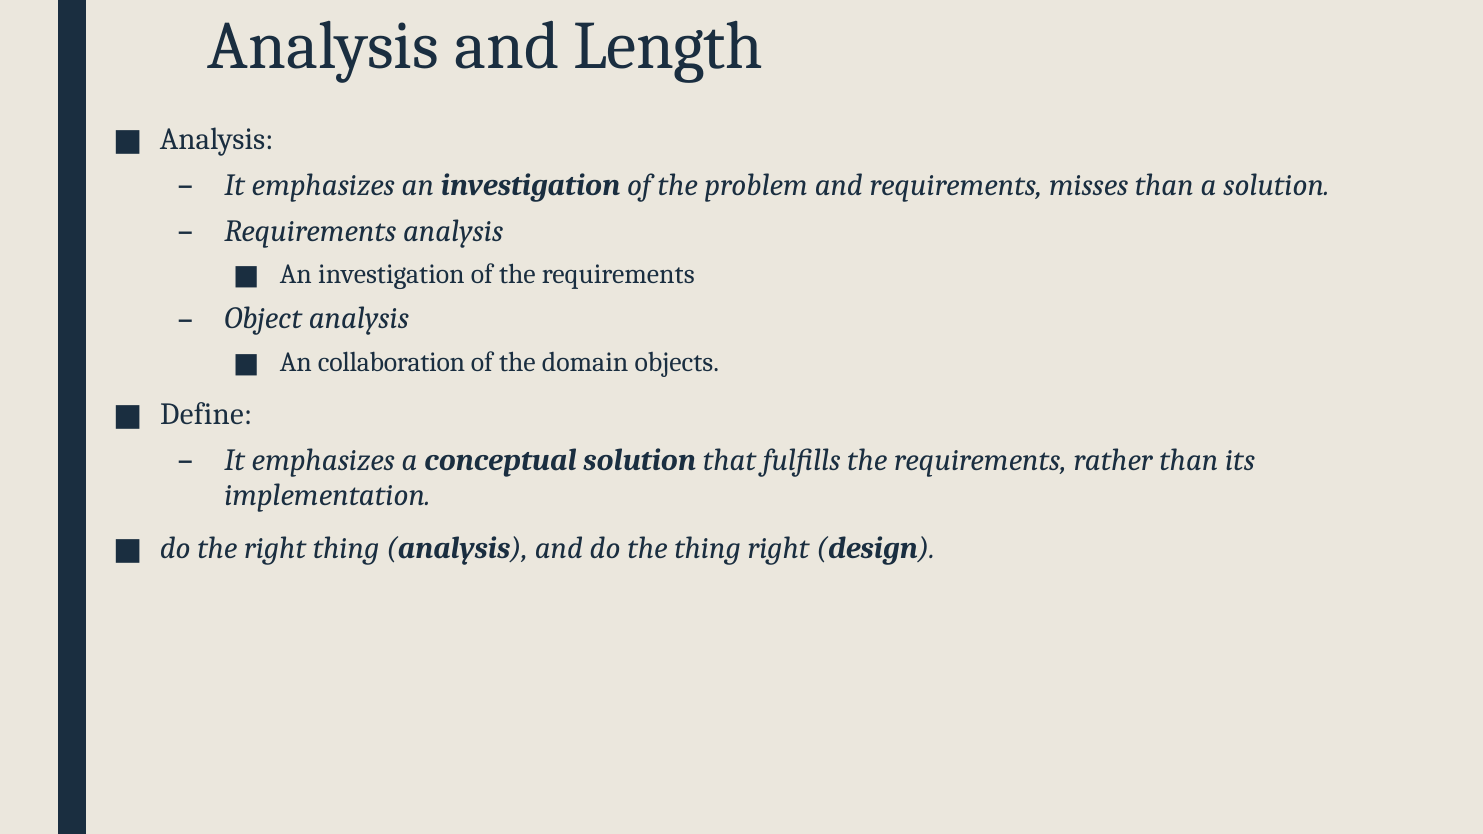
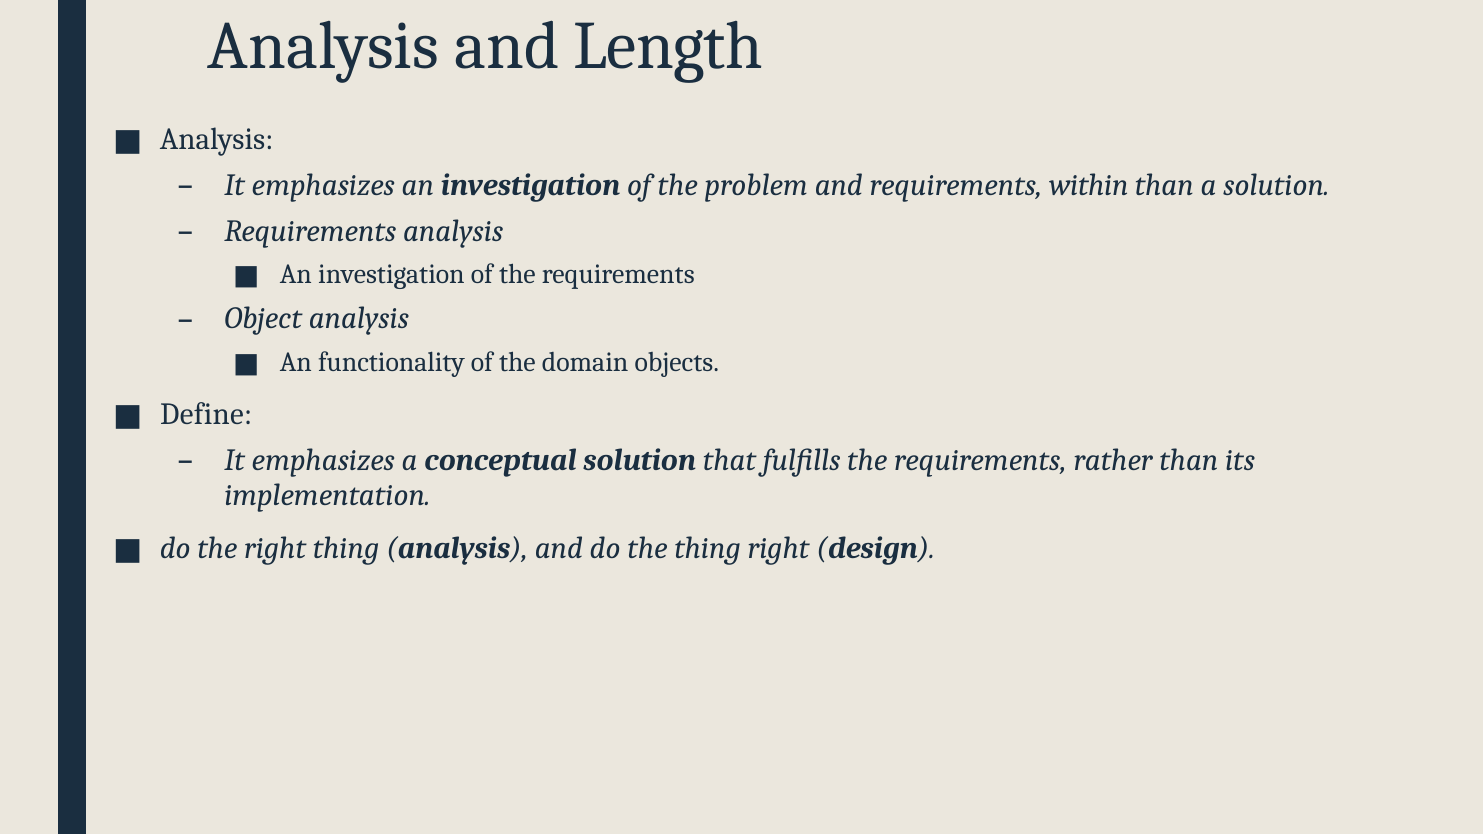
misses: misses -> within
collaboration: collaboration -> functionality
